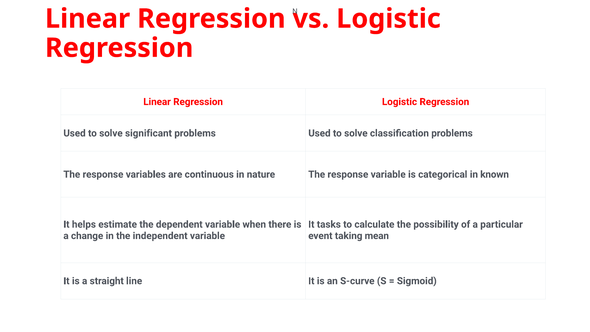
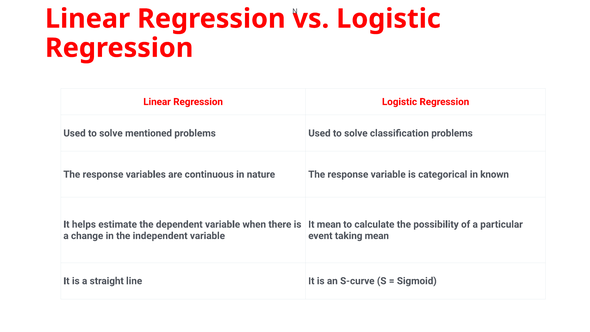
significant: significant -> mentioned
It tasks: tasks -> mean
